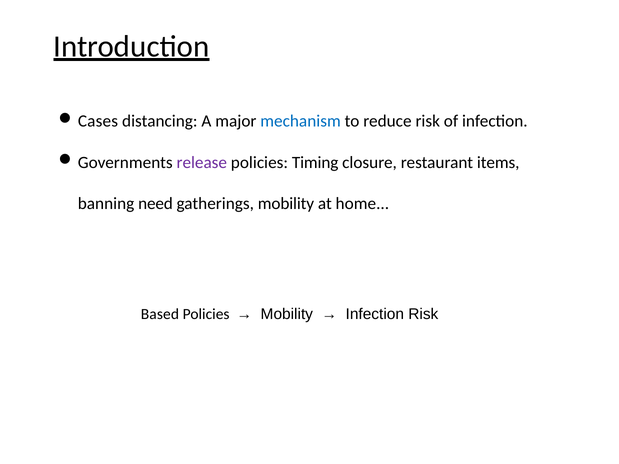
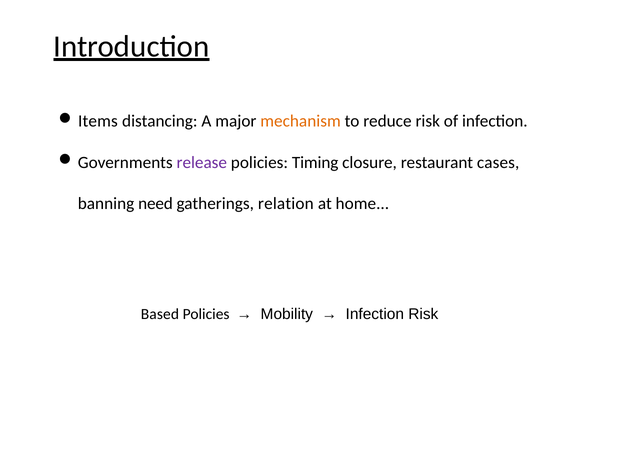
Cases: Cases -> Items
mechanism colour: blue -> orange
items: items -> cases
gatherings mobility: mobility -> relation
